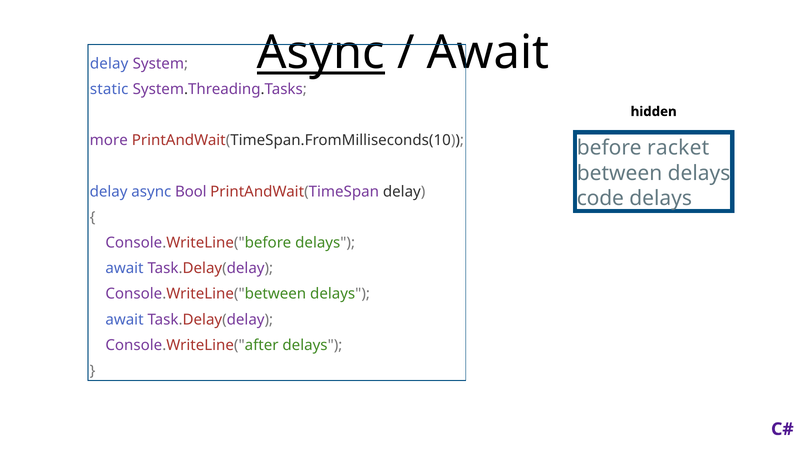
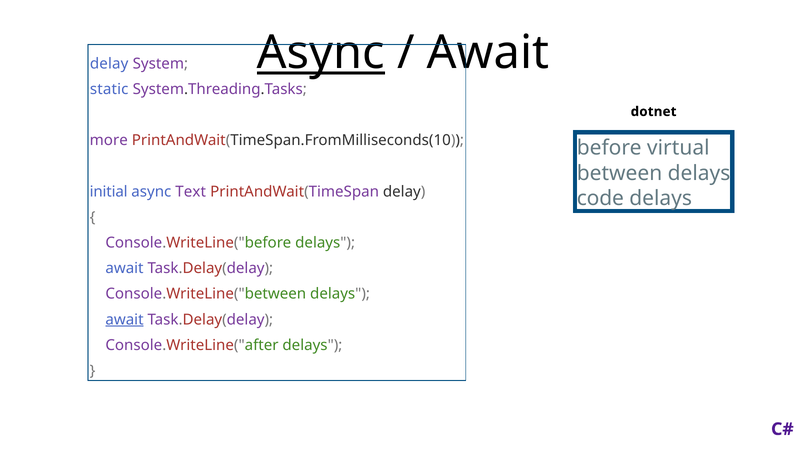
hidden: hidden -> dotnet
racket: racket -> virtual
delay at (109, 192): delay -> initial
Bool: Bool -> Text
await at (125, 320) underline: none -> present
